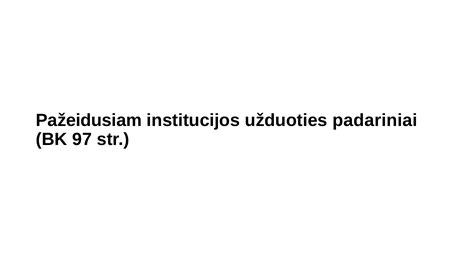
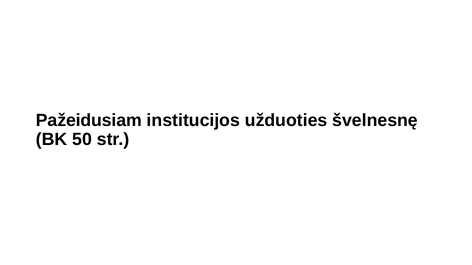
padariniai: padariniai -> švelnesnę
97: 97 -> 50
